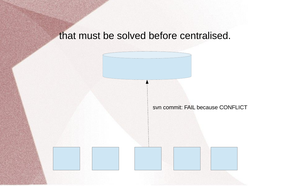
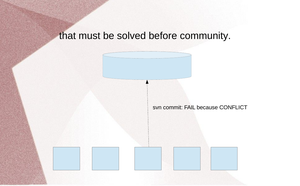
centralised: centralised -> community
